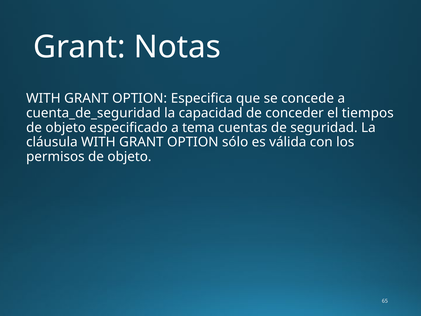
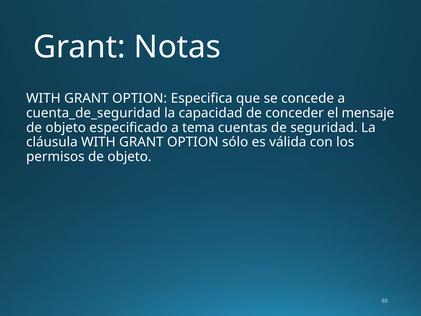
tiempos: tiempos -> mensaje
